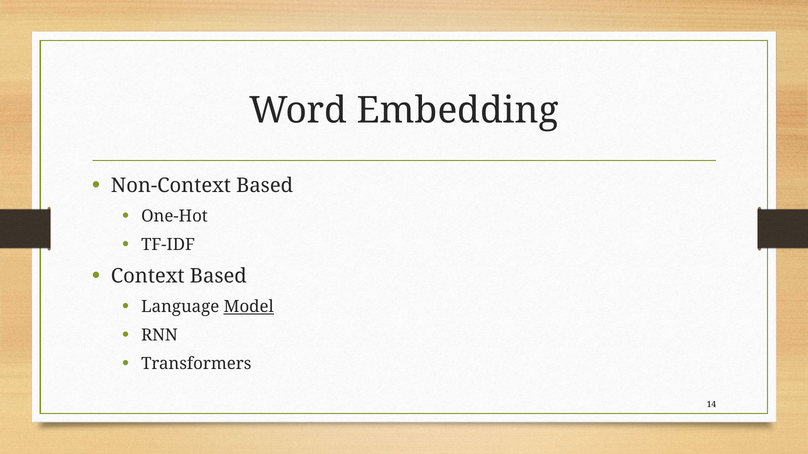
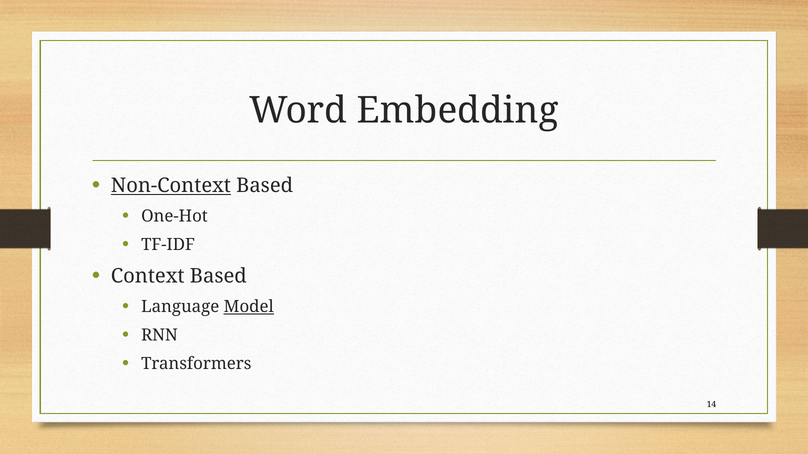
Non-Context underline: none -> present
